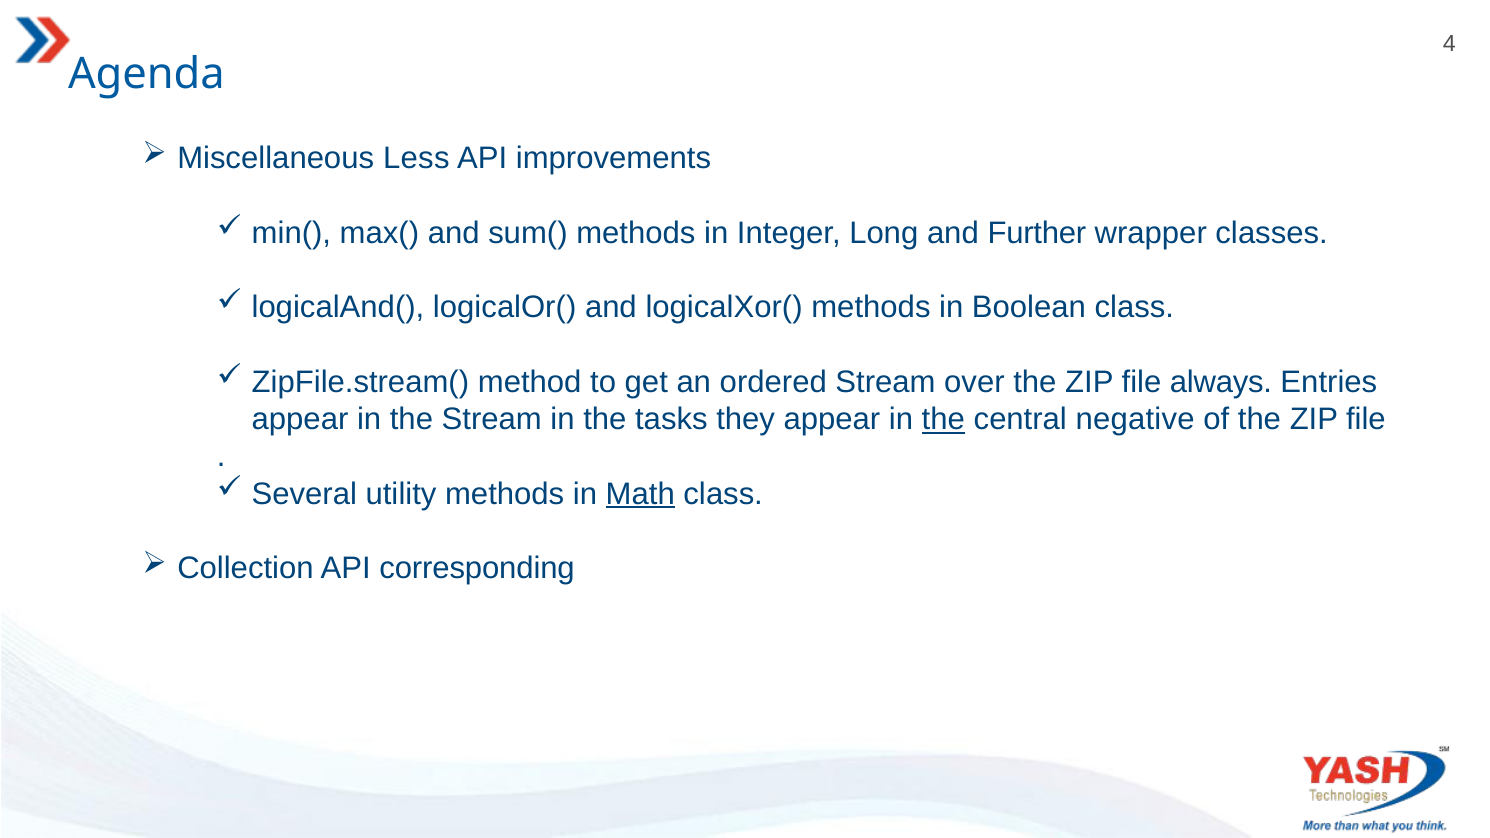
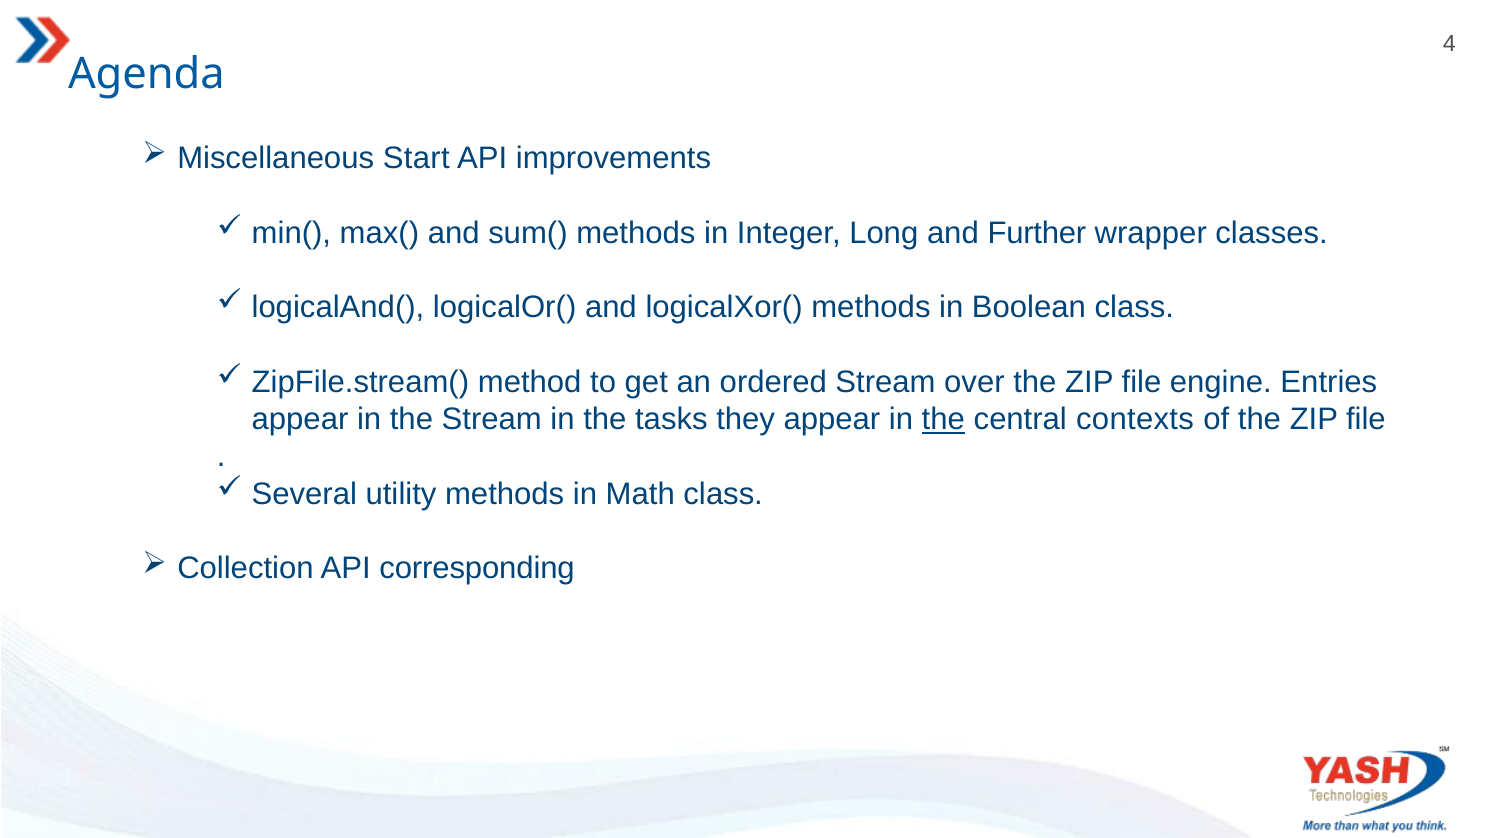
Less: Less -> Start
always: always -> engine
negative: negative -> contexts
Math underline: present -> none
